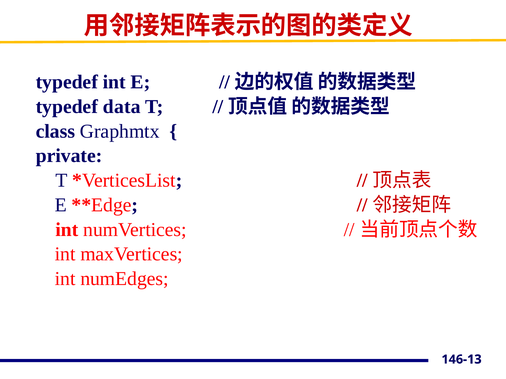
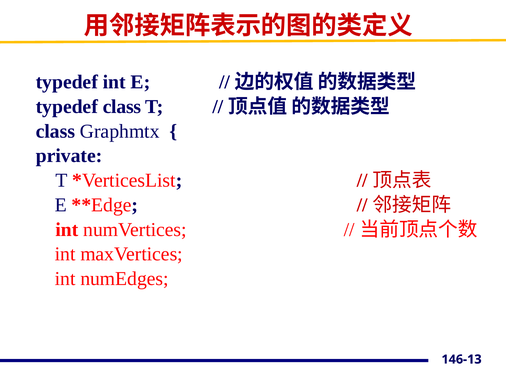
typedef data: data -> class
